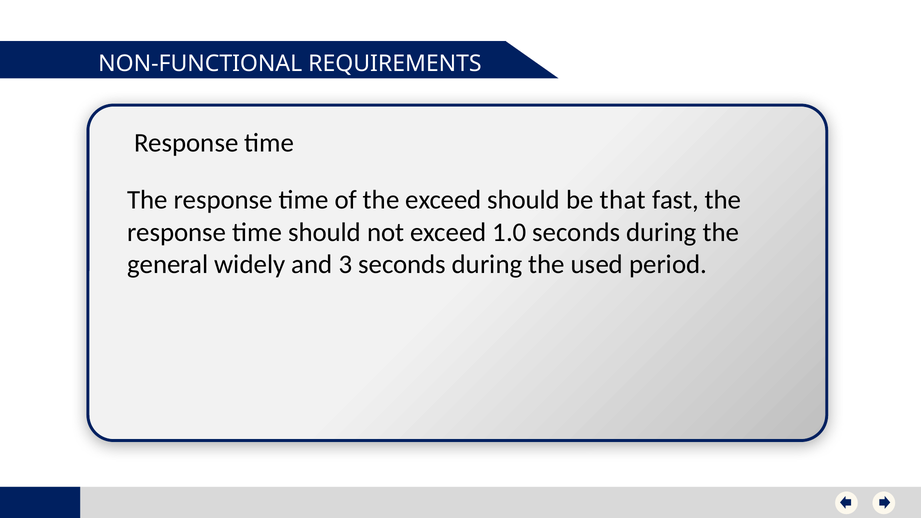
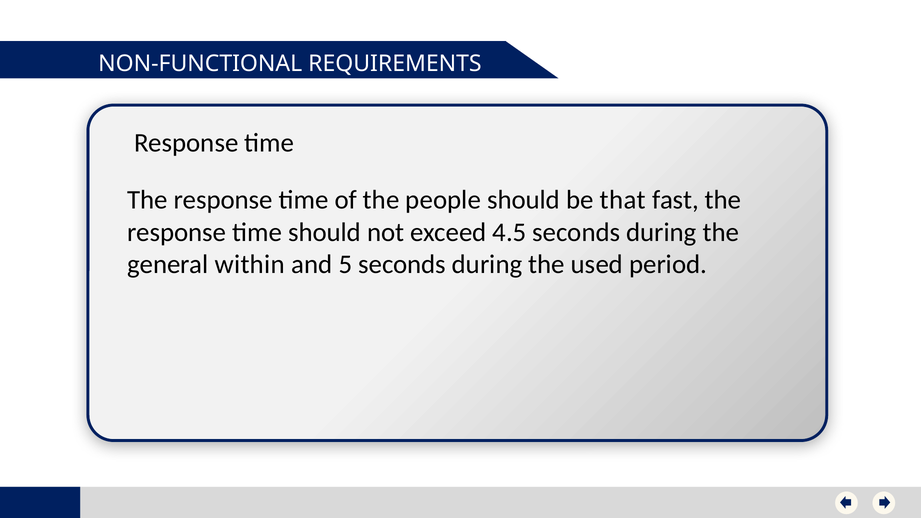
the exceed: exceed -> people
1.0: 1.0 -> 4.5
widely: widely -> within
3: 3 -> 5
